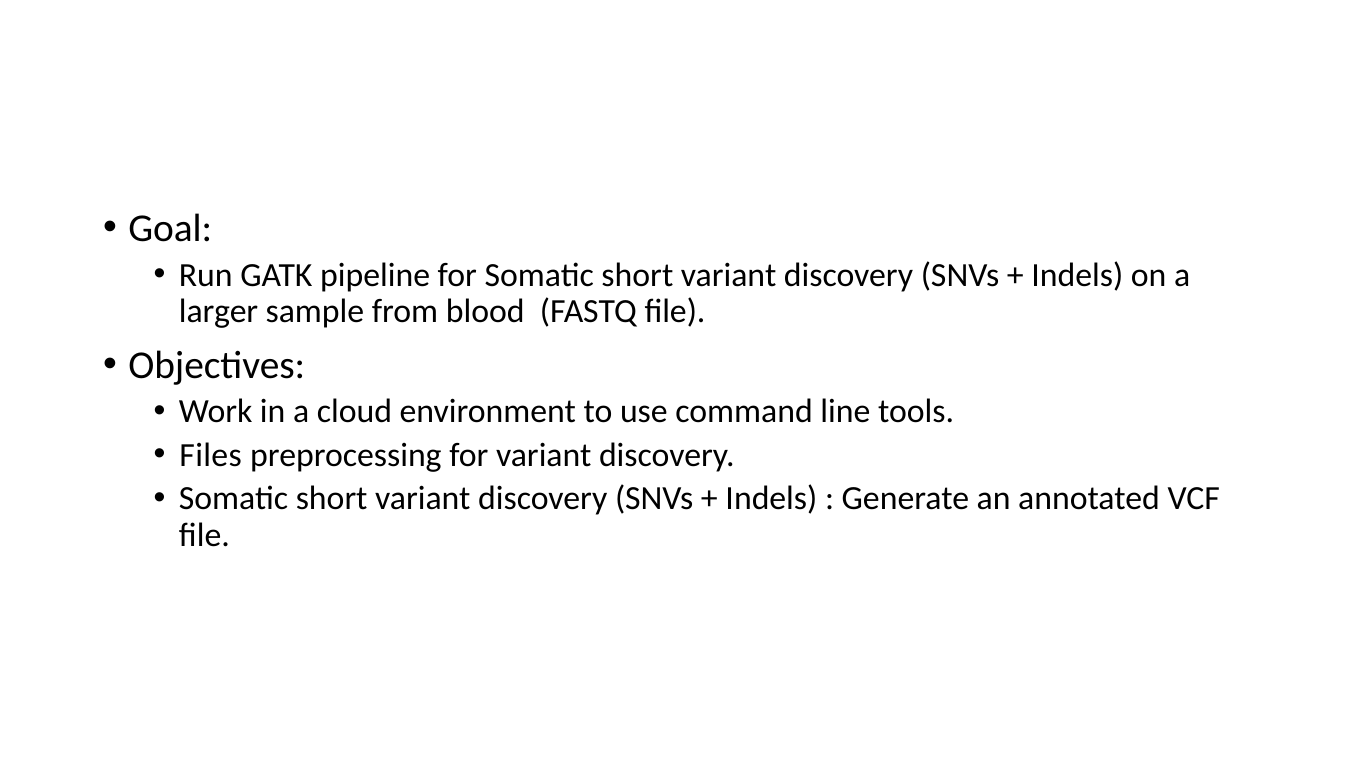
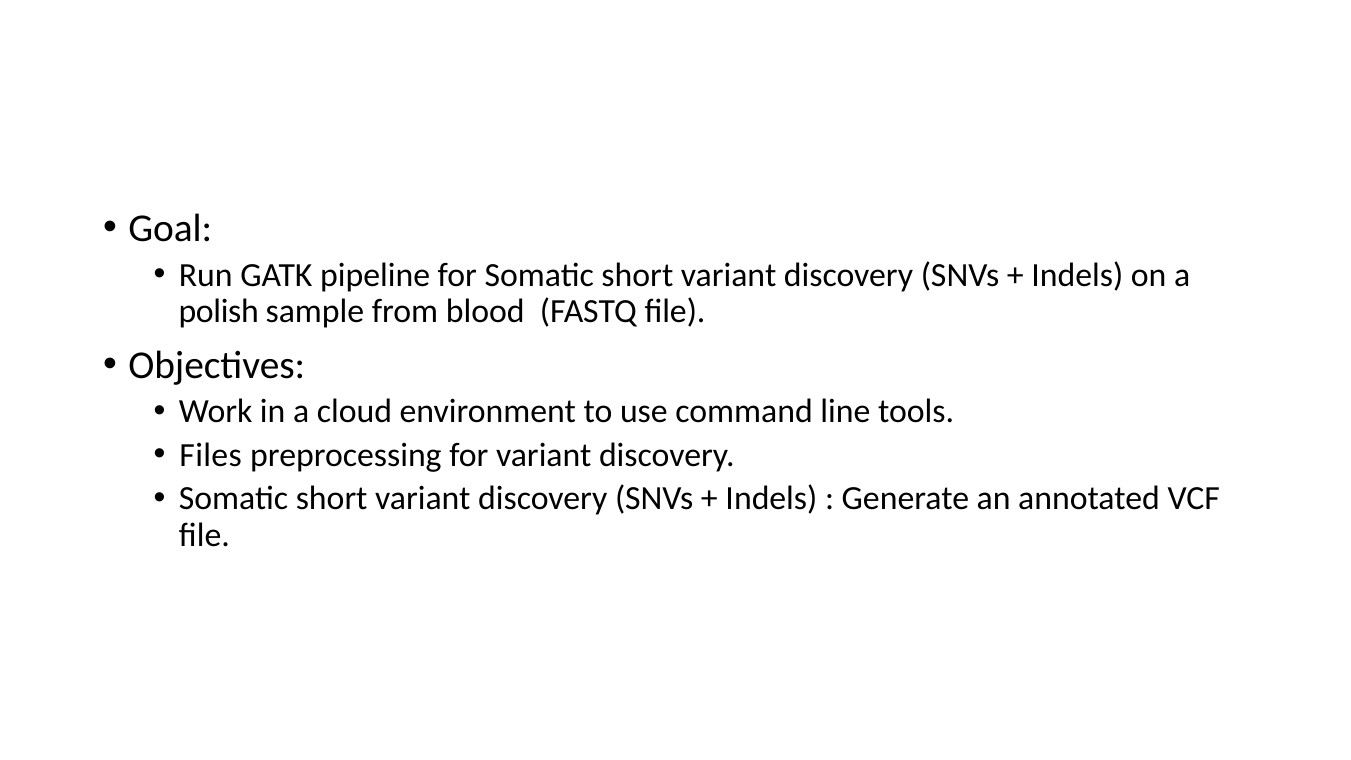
larger: larger -> polish
